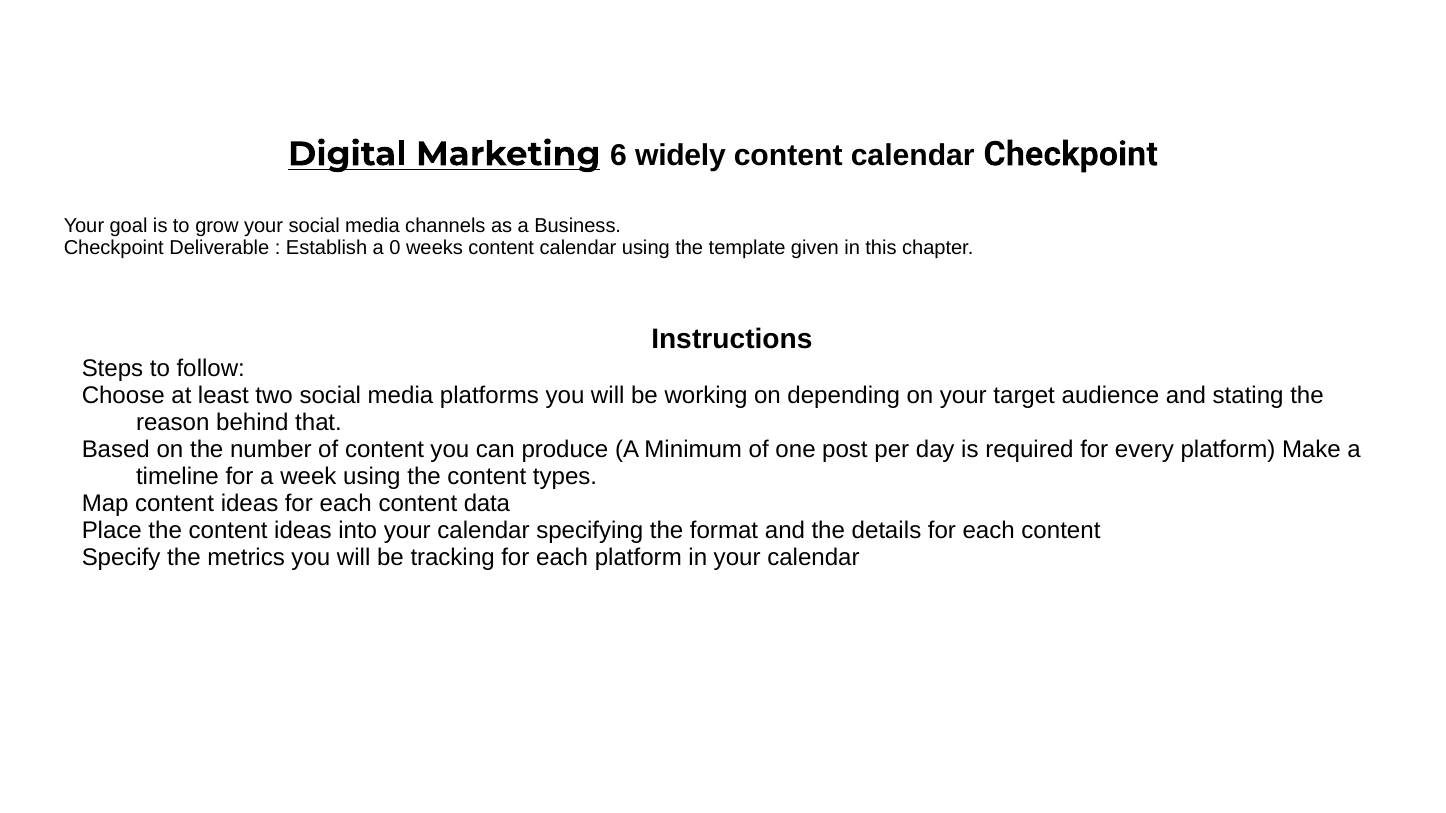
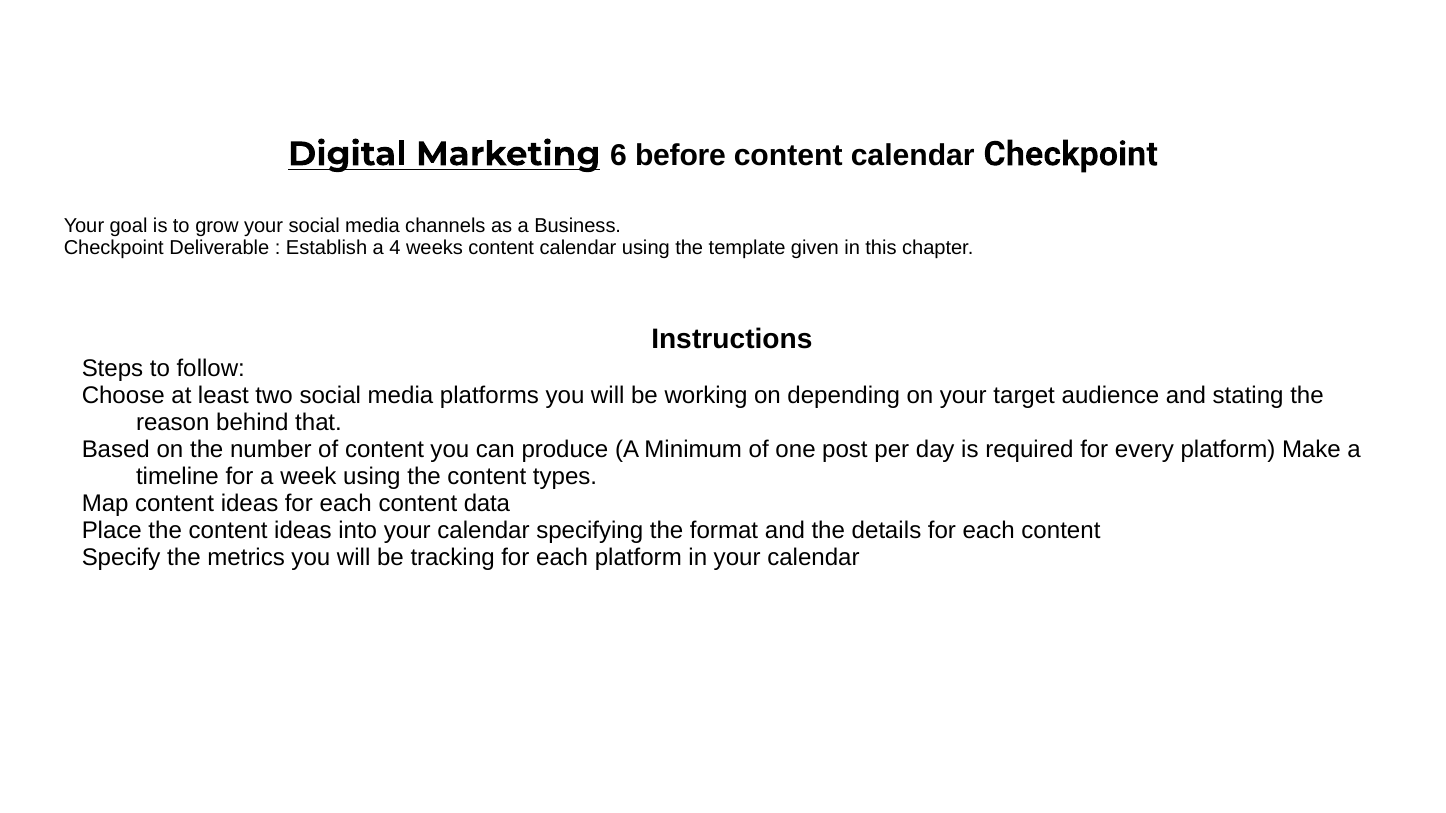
widely: widely -> before
0: 0 -> 4
